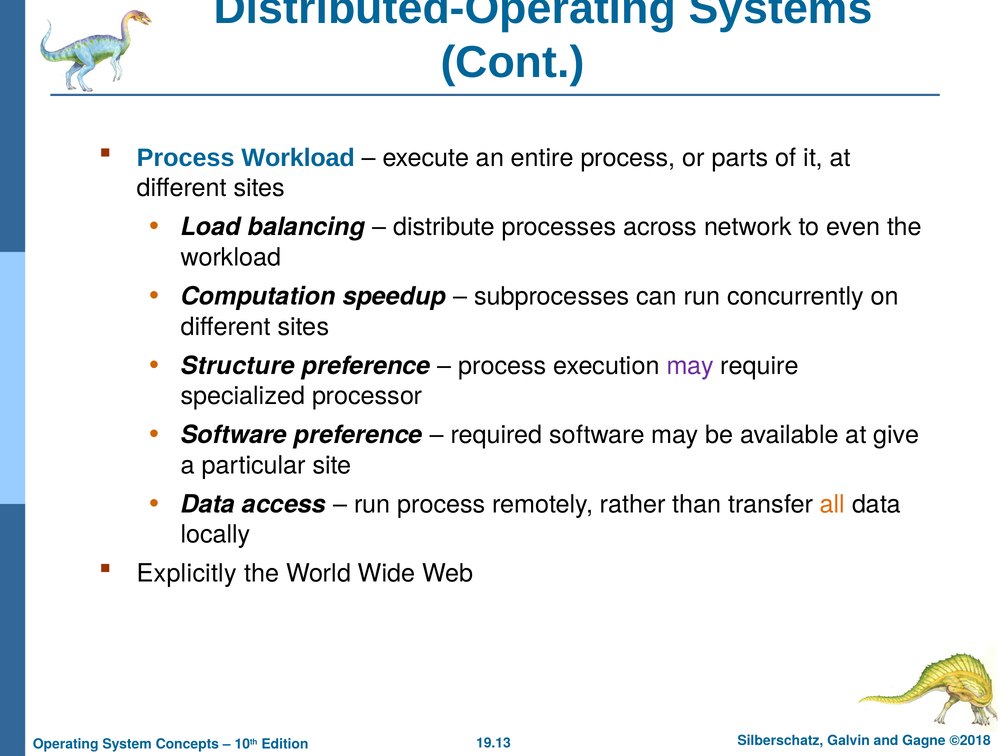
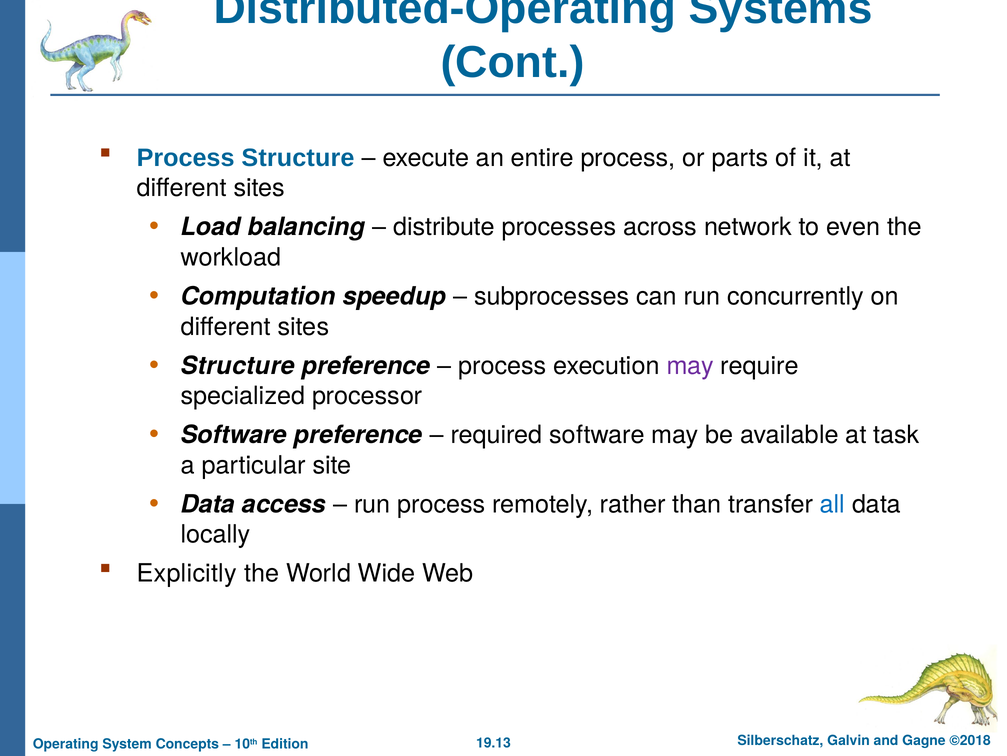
Process Workload: Workload -> Structure
give: give -> task
all colour: orange -> blue
